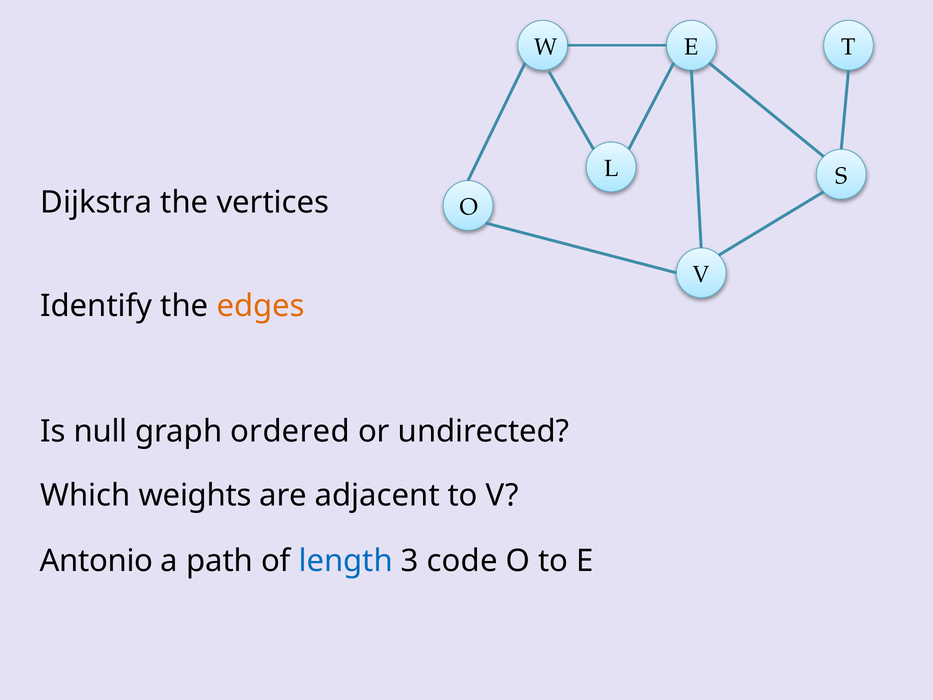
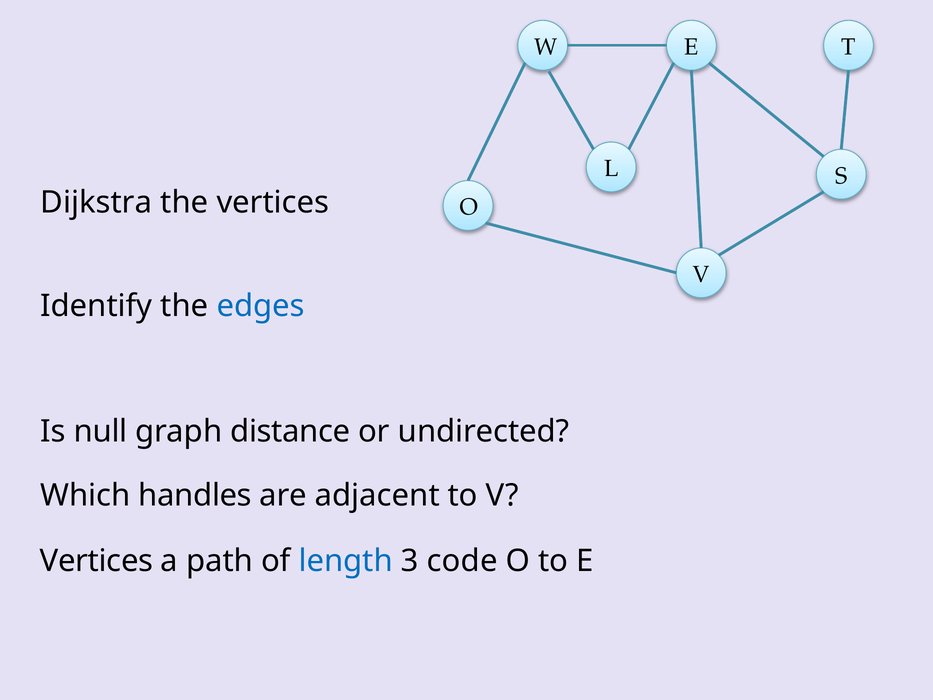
edges colour: orange -> blue
ordered: ordered -> distance
weights: weights -> handles
Antonio at (96, 561): Antonio -> Vertices
